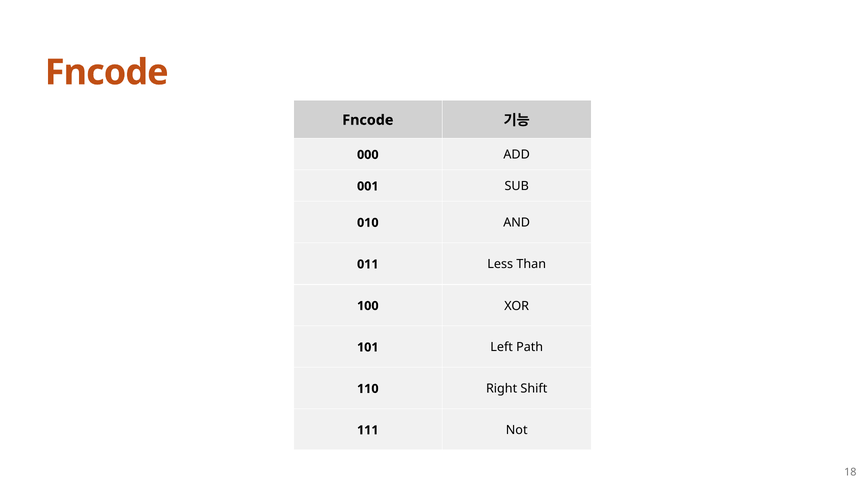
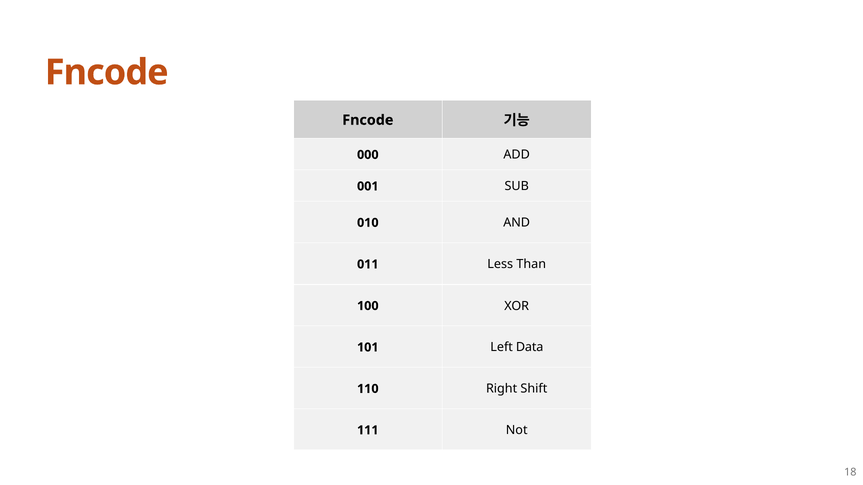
Path: Path -> Data
